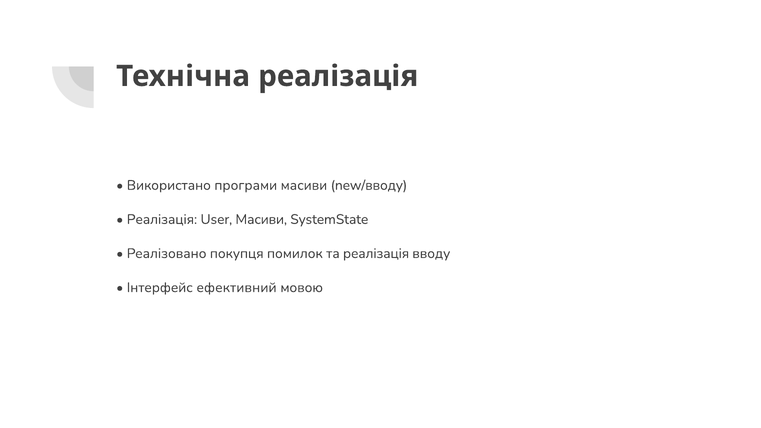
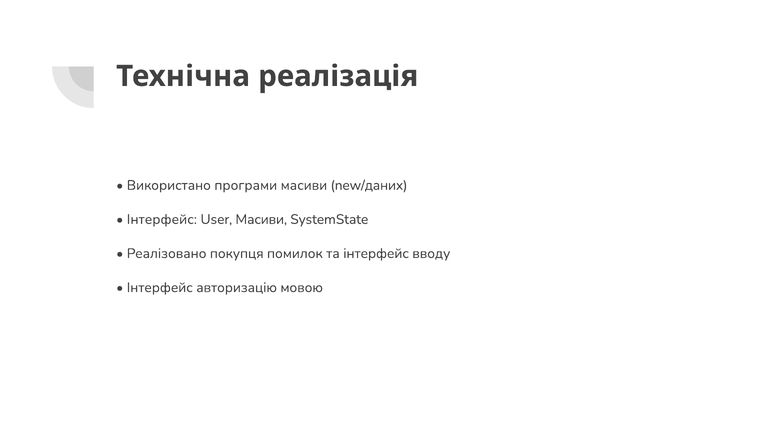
new/вводу: new/вводу -> new/даних
Реалізація at (162, 219): Реалізація -> Інтерфейс
та реалізація: реалізація -> інтерфейс
ефективний: ефективний -> авторизацію
